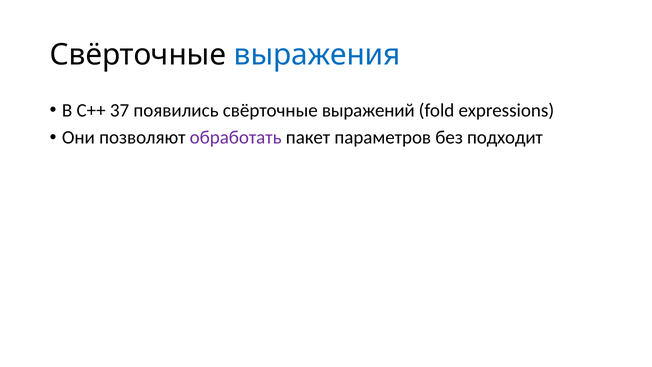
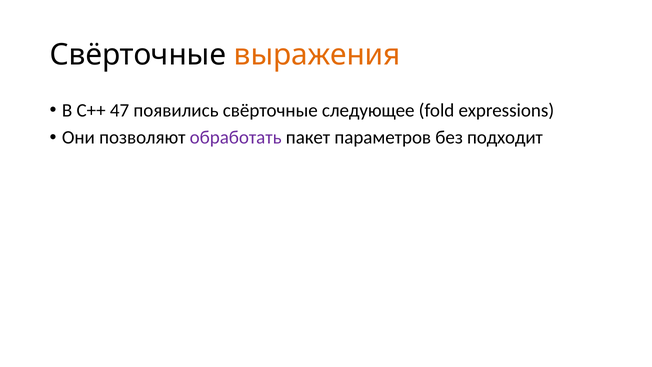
выражения colour: blue -> orange
37: 37 -> 47
выражений: выражений -> следующее
